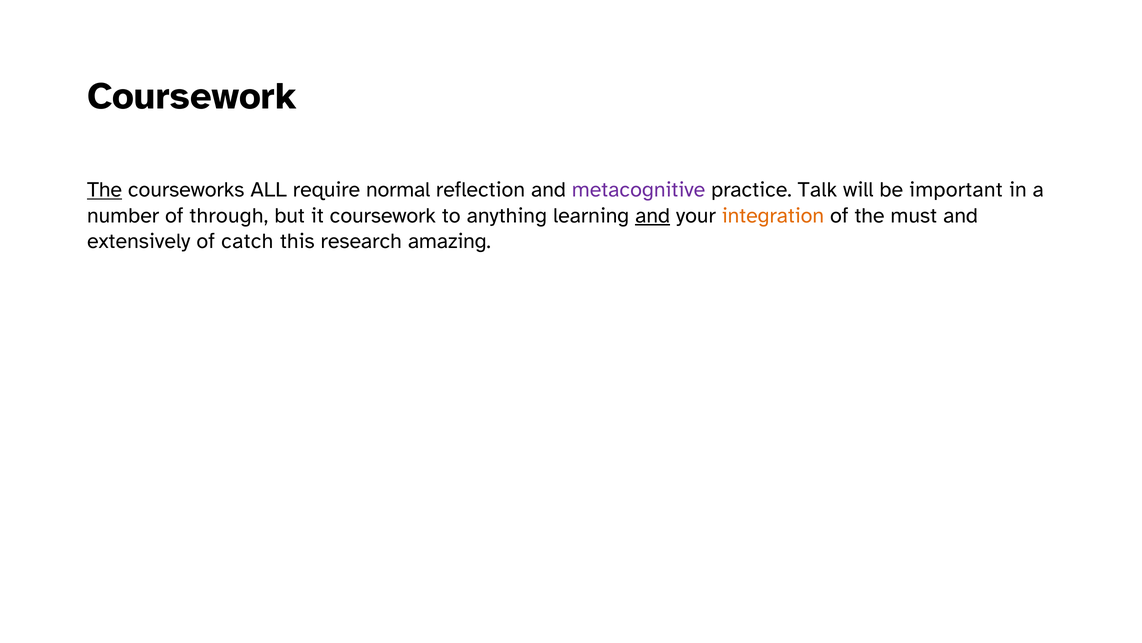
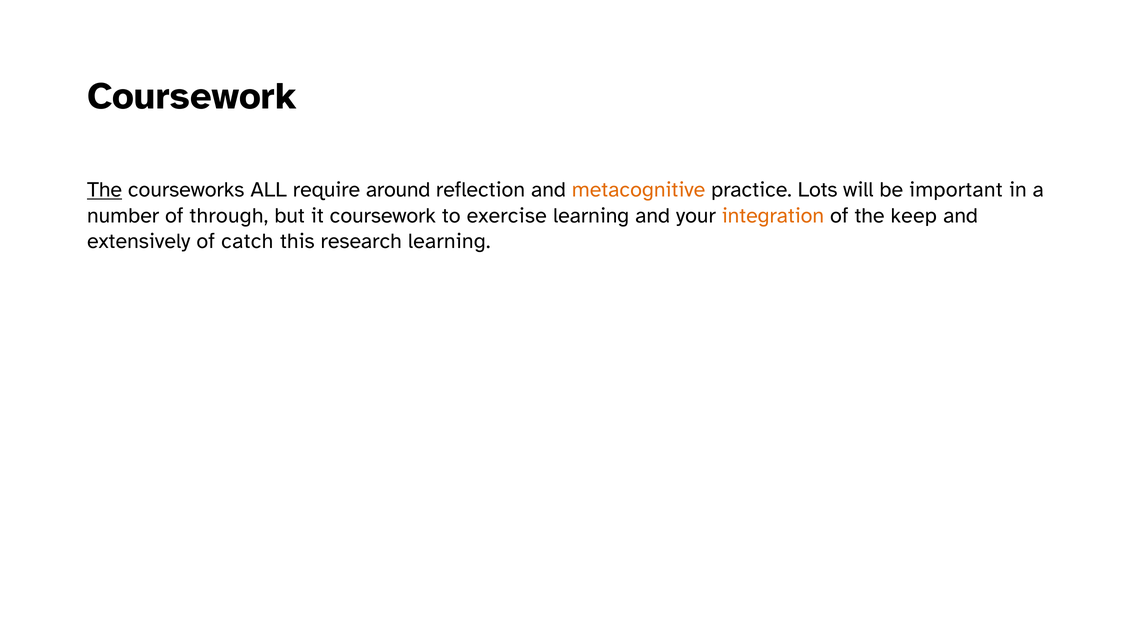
normal: normal -> around
metacognitive colour: purple -> orange
Talk: Talk -> Lots
anything: anything -> exercise
and at (653, 215) underline: present -> none
must: must -> keep
research amazing: amazing -> learning
